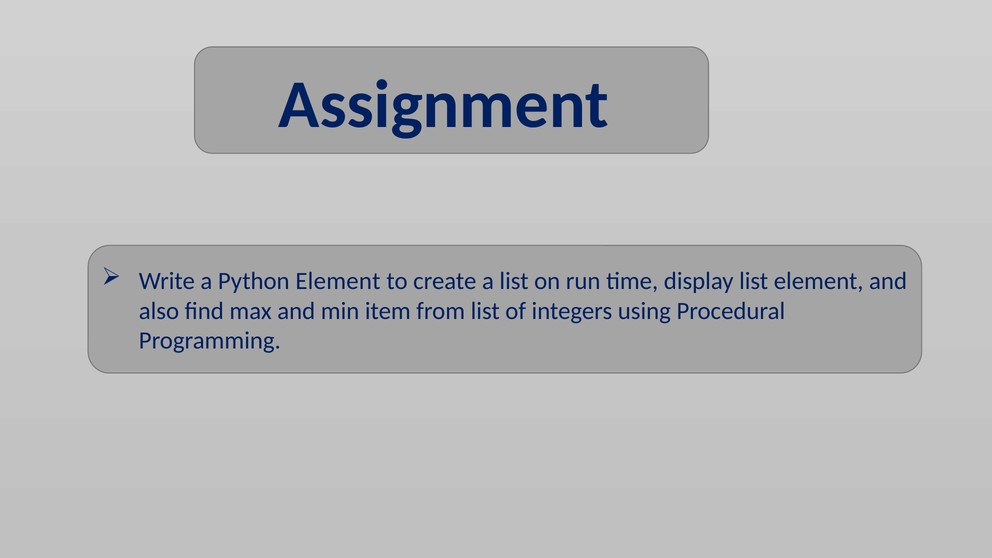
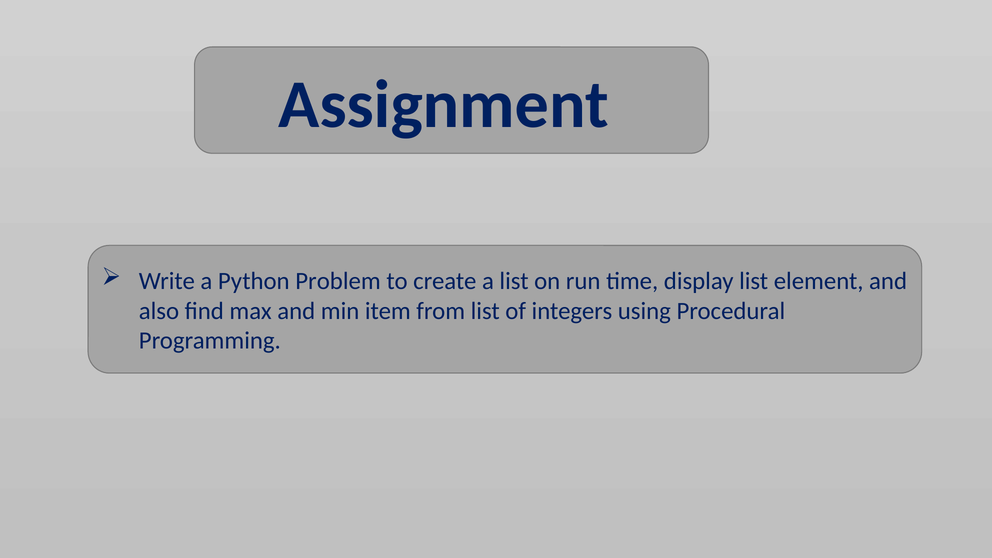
Python Element: Element -> Problem
